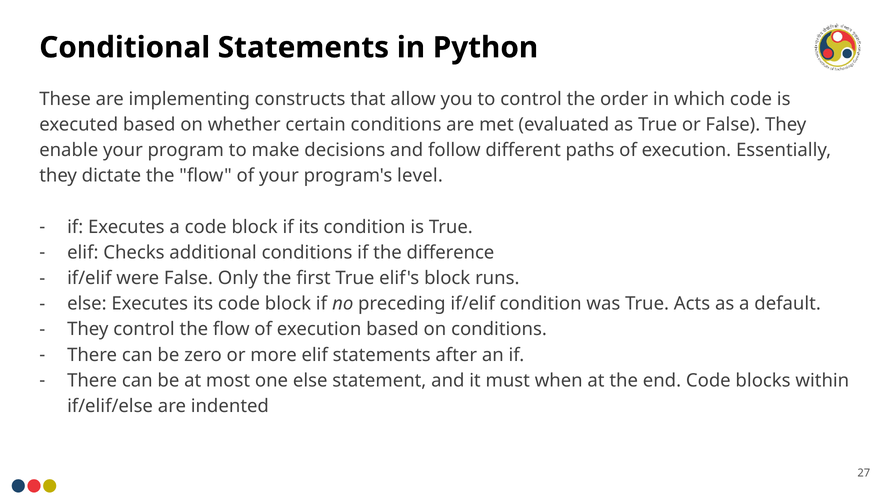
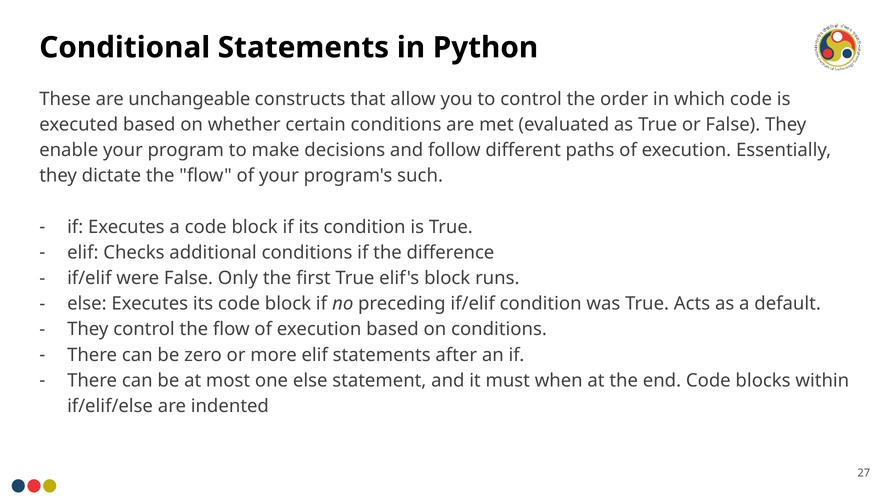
implementing: implementing -> unchangeable
level: level -> such
